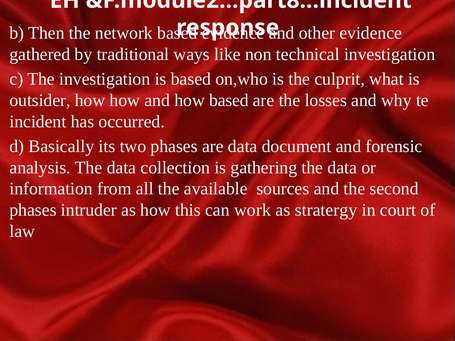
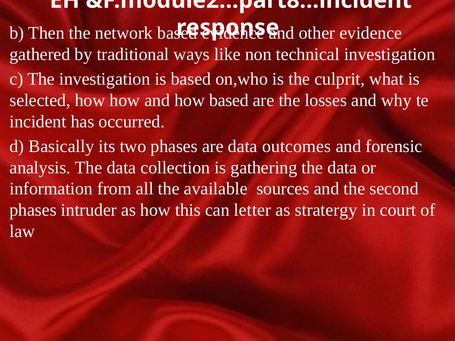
outsider: outsider -> selected
document: document -> outcomes
work: work -> letter
